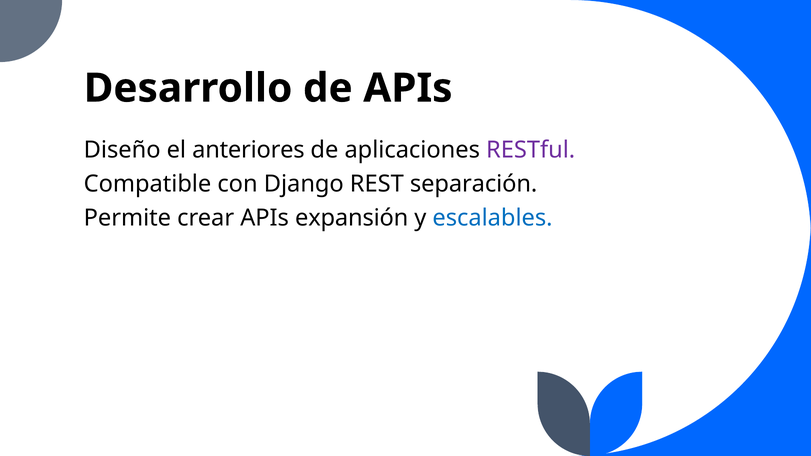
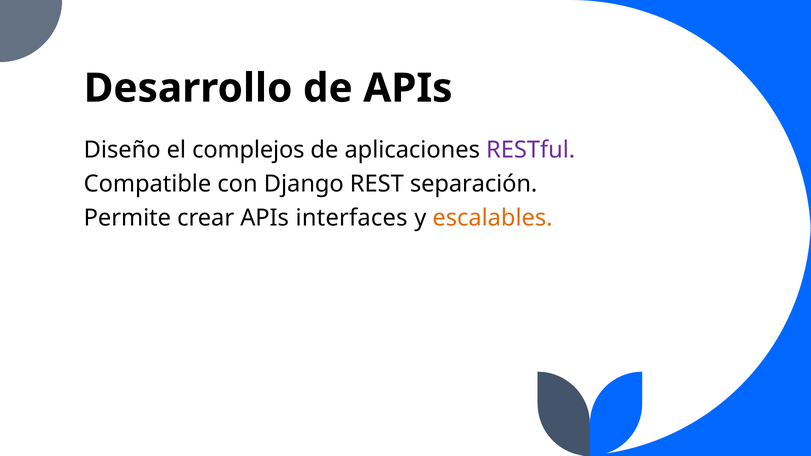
anteriores: anteriores -> complejos
expansión: expansión -> interfaces
escalables colour: blue -> orange
